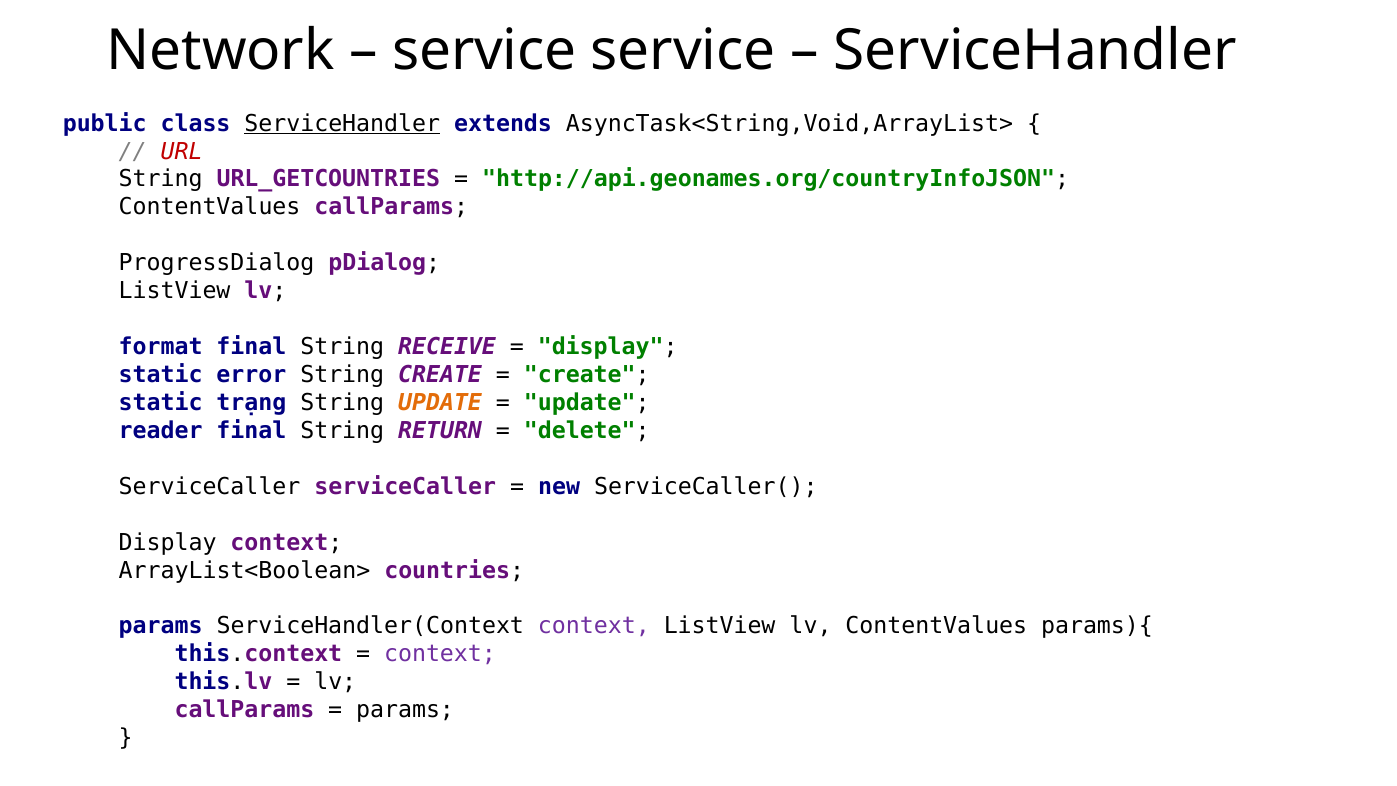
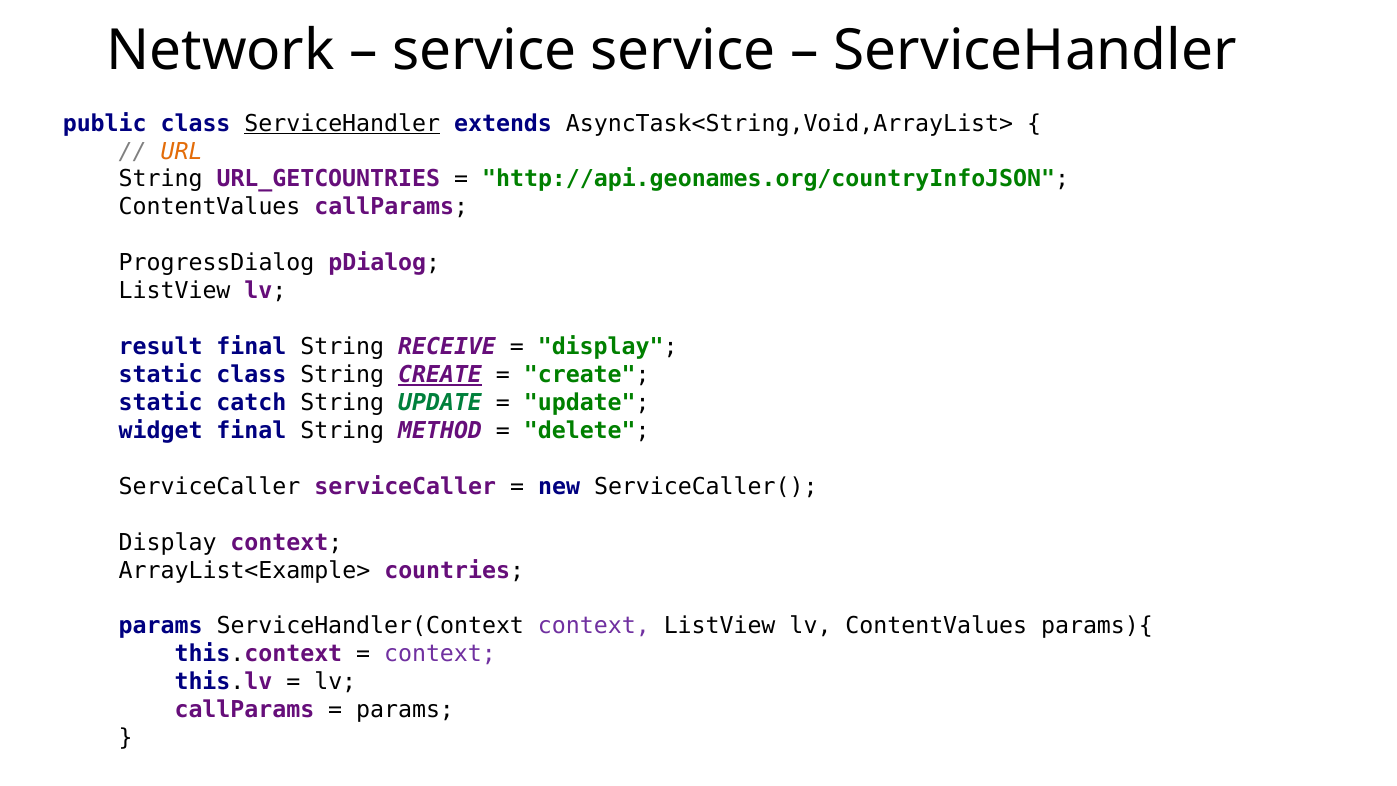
URL colour: red -> orange
format: format -> result
static error: error -> class
CREATE at (440, 375) underline: none -> present
trạng: trạng -> catch
UPDATE at (440, 403) colour: orange -> green
reader: reader -> widget
RETURN: RETURN -> METHOD
ArrayList<Boolean>: ArrayList<Boolean> -> ArrayList<Example>
